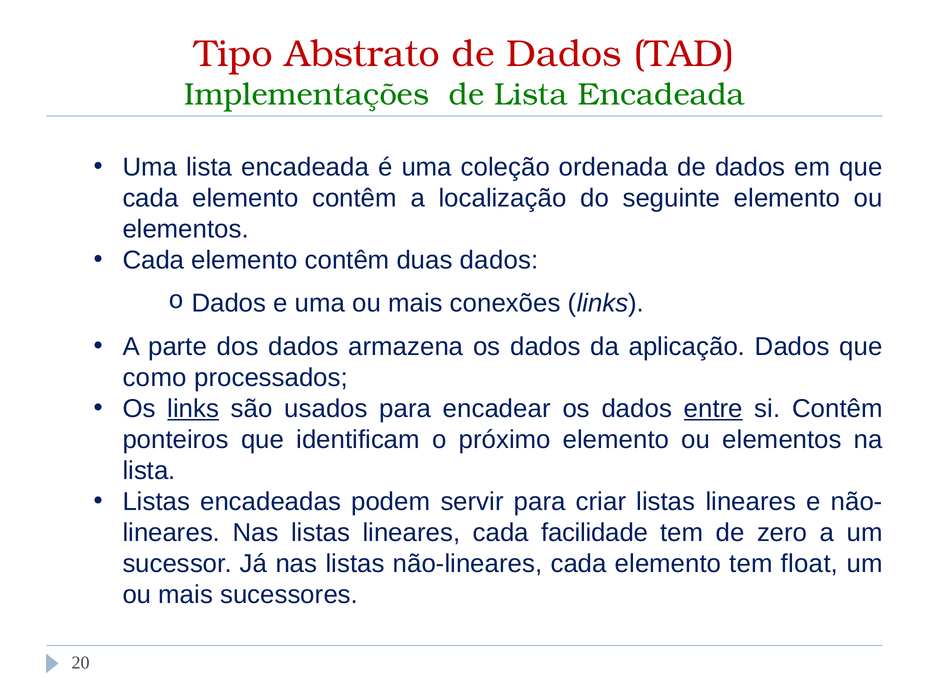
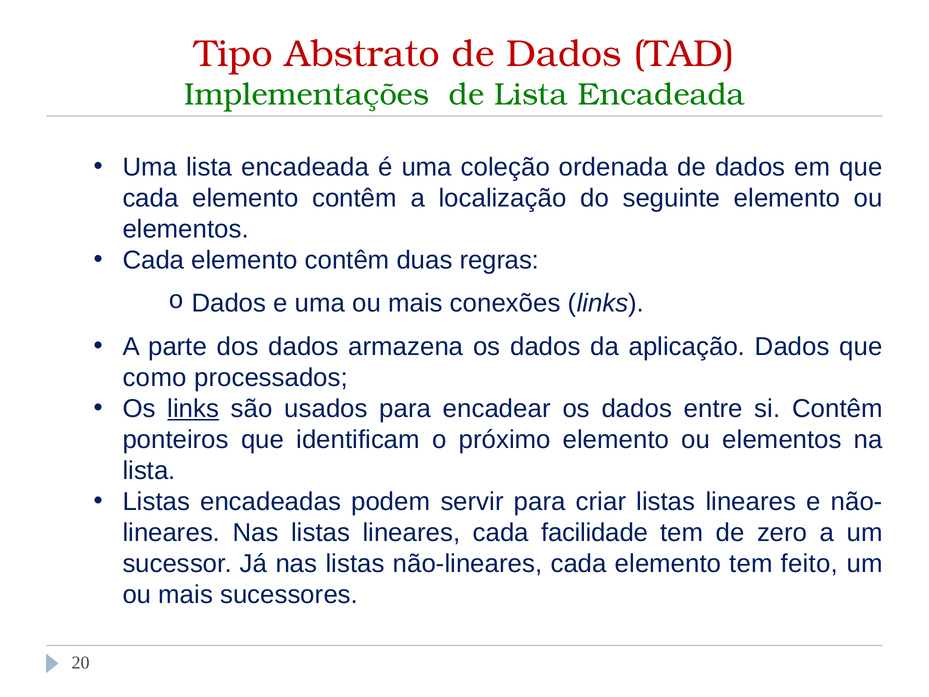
duas dados: dados -> regras
entre underline: present -> none
float: float -> feito
